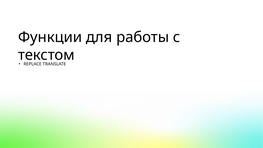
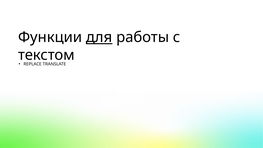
для underline: none -> present
